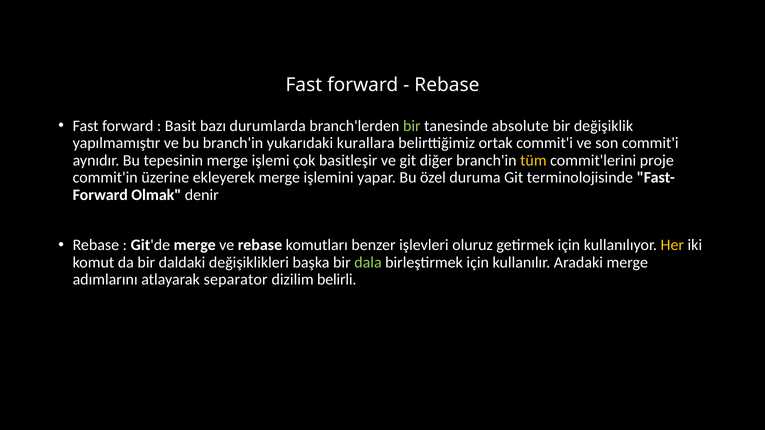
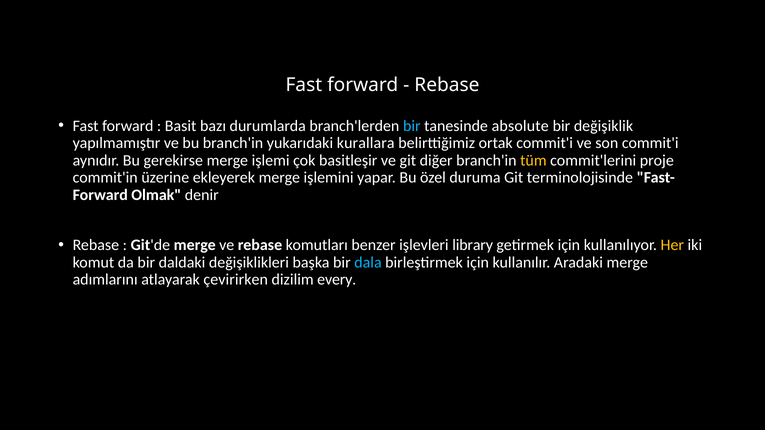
bir at (412, 126) colour: light green -> light blue
tepesinin: tepesinin -> gerekirse
oluruz: oluruz -> library
dala colour: light green -> light blue
separator: separator -> çevirirken
belirli: belirli -> every
